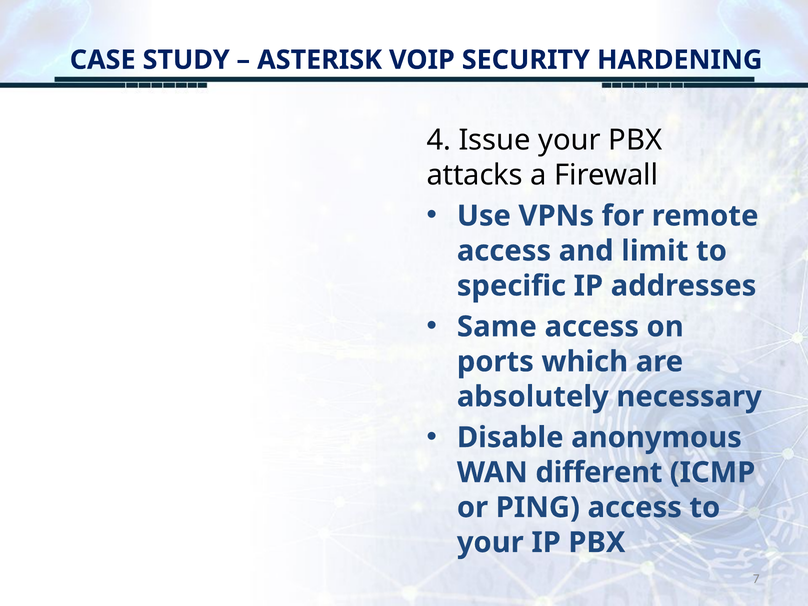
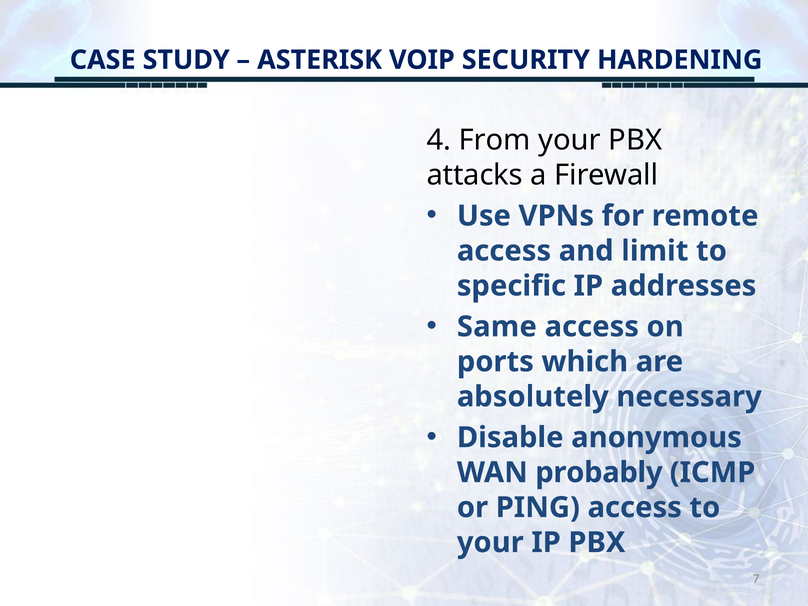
Issue: Issue -> From
different: different -> probably
